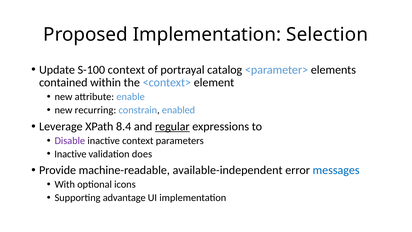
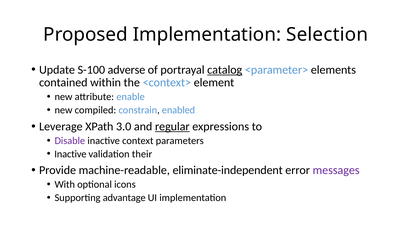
S-100 context: context -> adverse
catalog underline: none -> present
recurring: recurring -> compiled
8.4: 8.4 -> 3.0
does: does -> their
available-independent: available-independent -> eliminate-independent
messages colour: blue -> purple
